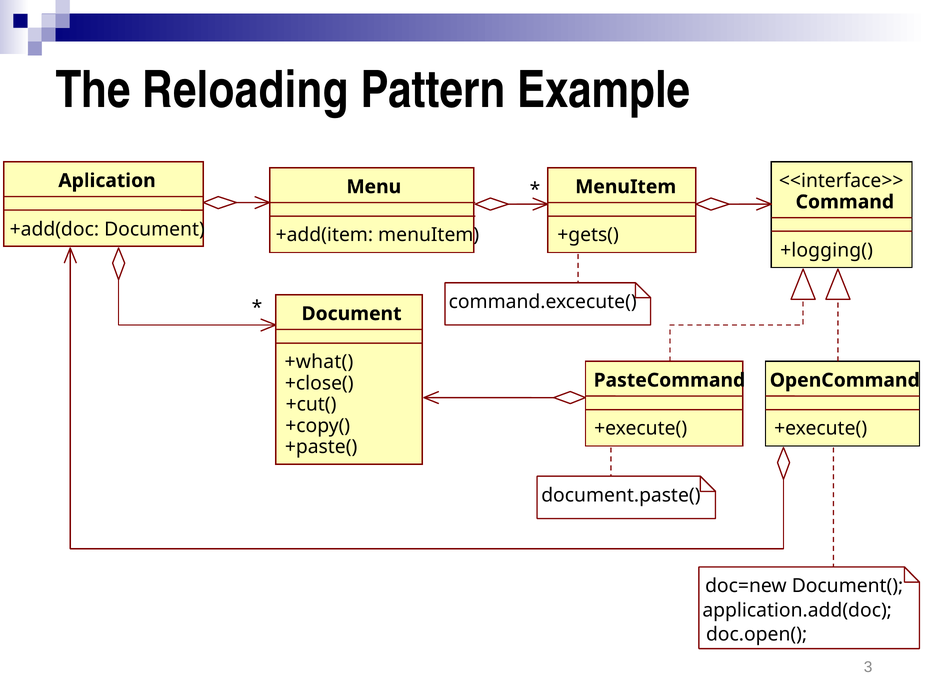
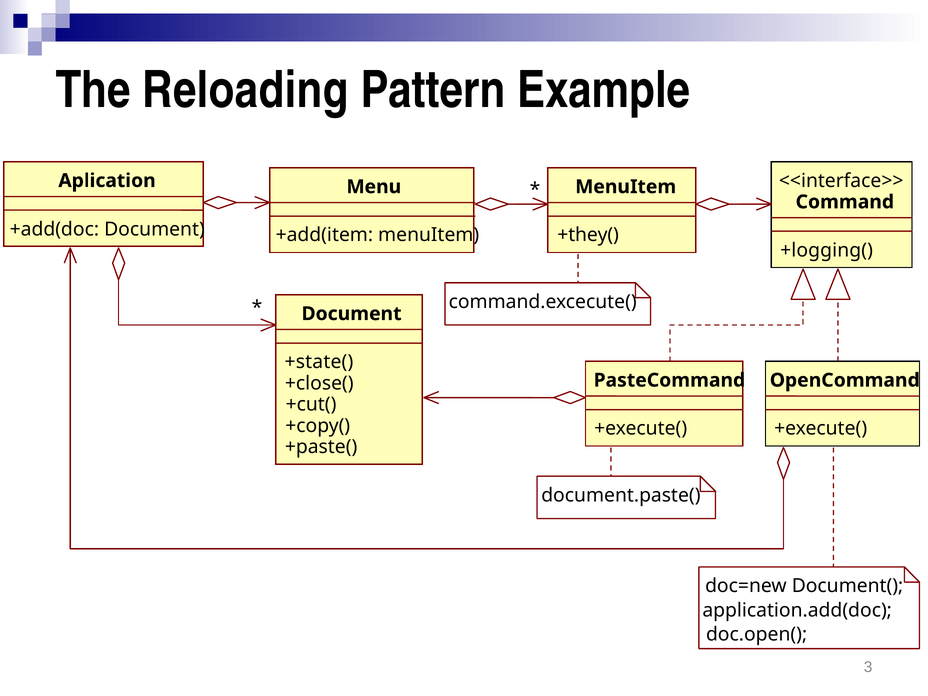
+gets(: +gets( -> +they(
+what(: +what( -> +state(
